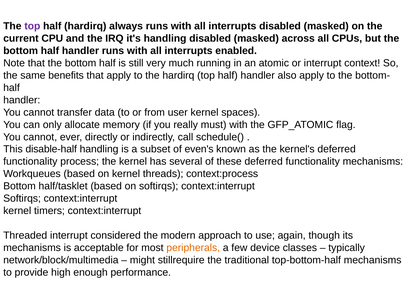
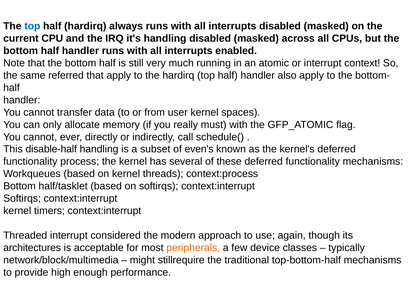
top at (32, 26) colour: purple -> blue
benefits: benefits -> referred
mechanisms at (32, 248): mechanisms -> architectures
